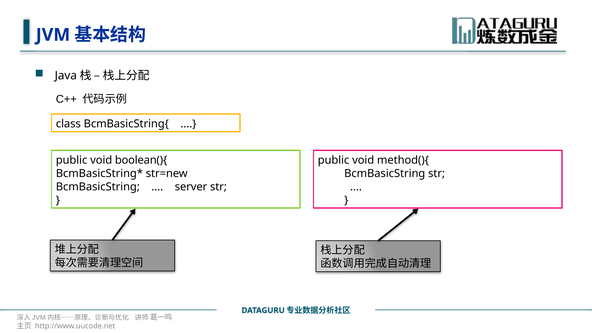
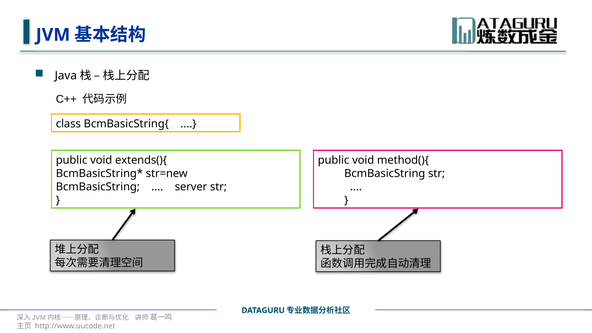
boolean(){: boolean(){ -> extends(){
